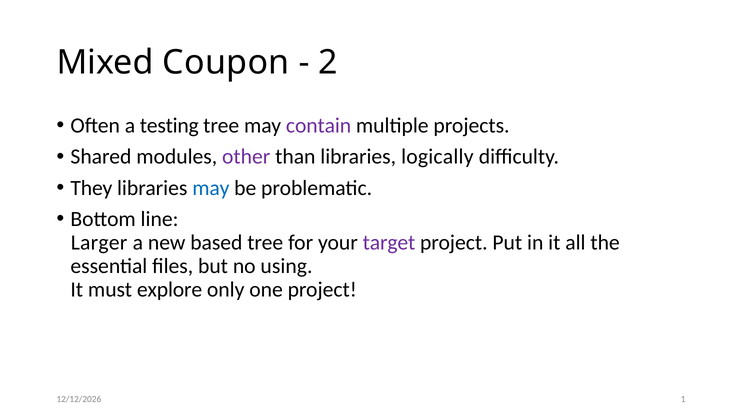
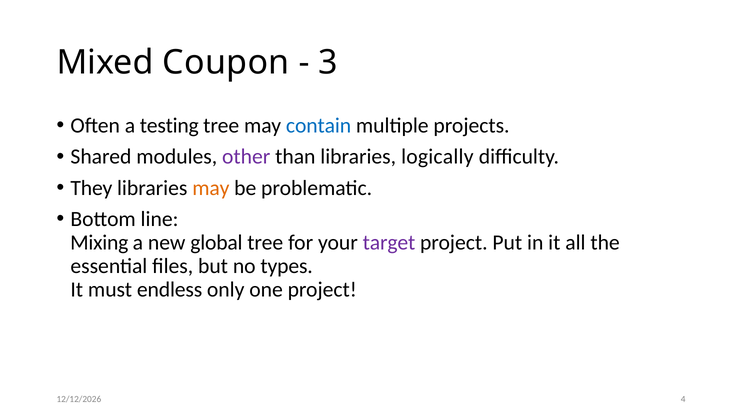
2: 2 -> 3
contain colour: purple -> blue
may at (211, 188) colour: blue -> orange
Larger: Larger -> Mixing
based: based -> global
using: using -> types
explore: explore -> endless
1: 1 -> 4
